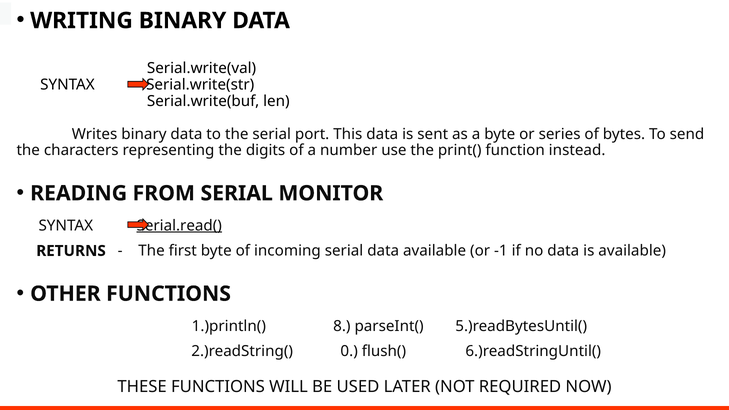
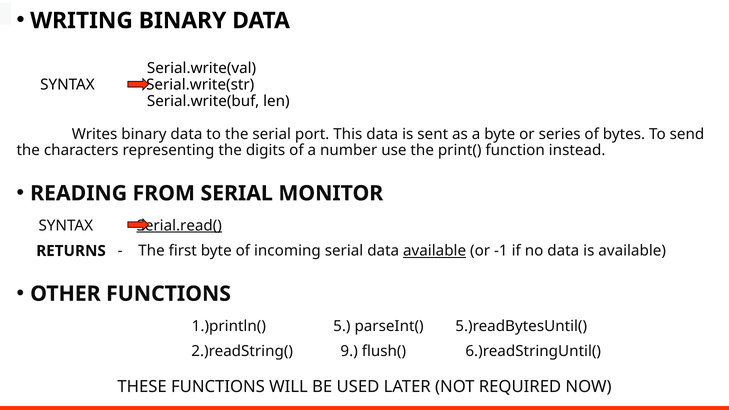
available at (435, 251) underline: none -> present
8: 8 -> 5
0: 0 -> 9
